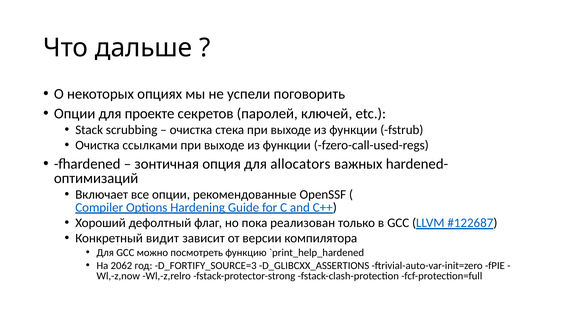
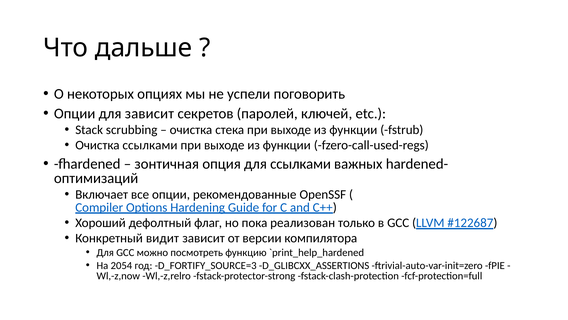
для проекте: проекте -> зависит
для allocators: allocators -> ссылками
2062: 2062 -> 2054
